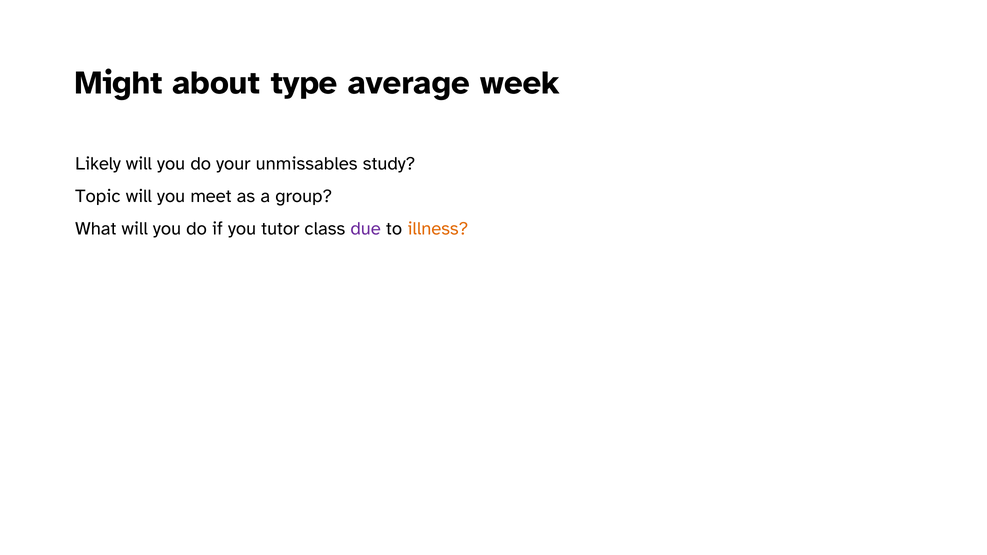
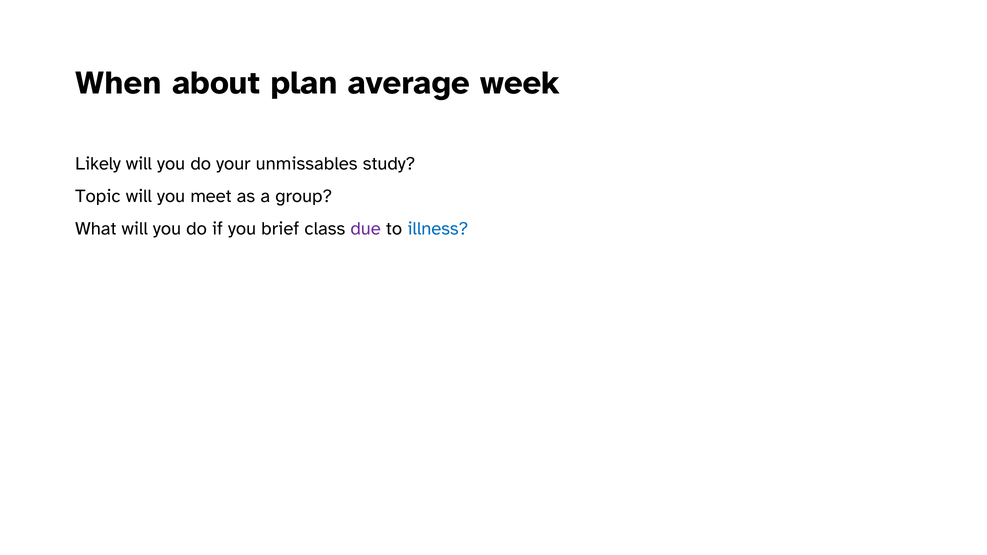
Might: Might -> When
type: type -> plan
tutor: tutor -> brief
illness colour: orange -> blue
